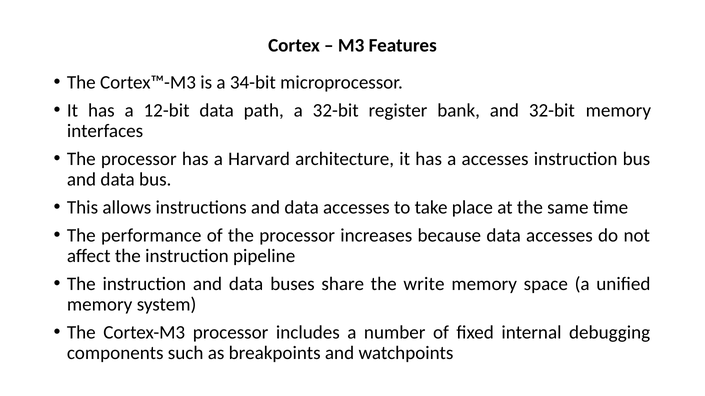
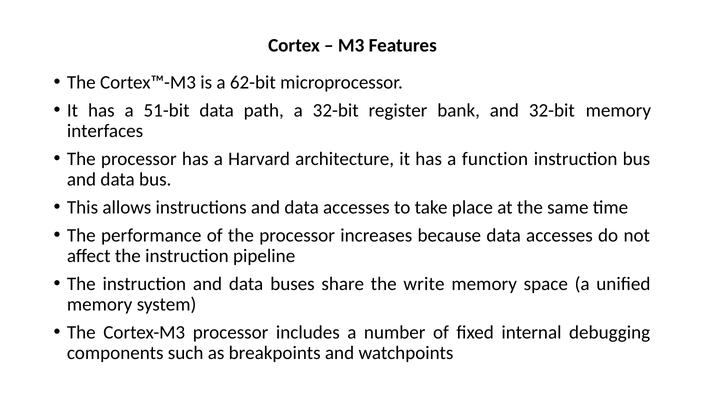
34-bit: 34-bit -> 62-bit
12-bit: 12-bit -> 51-bit
a accesses: accesses -> function
